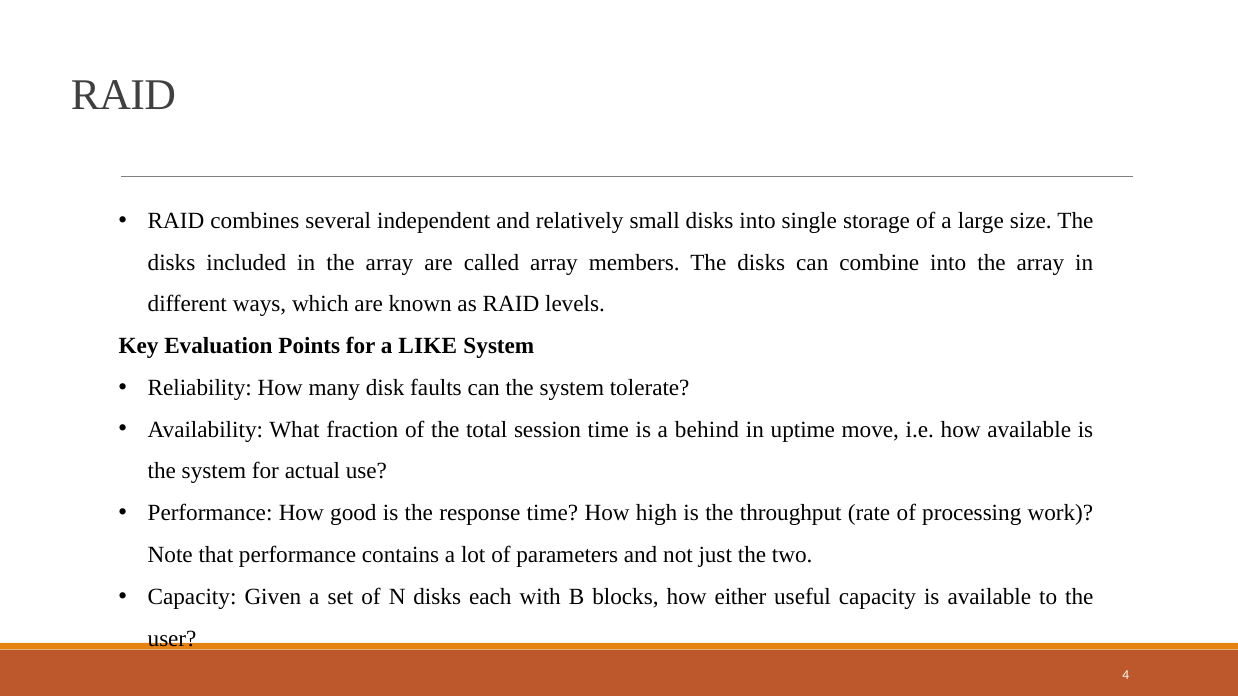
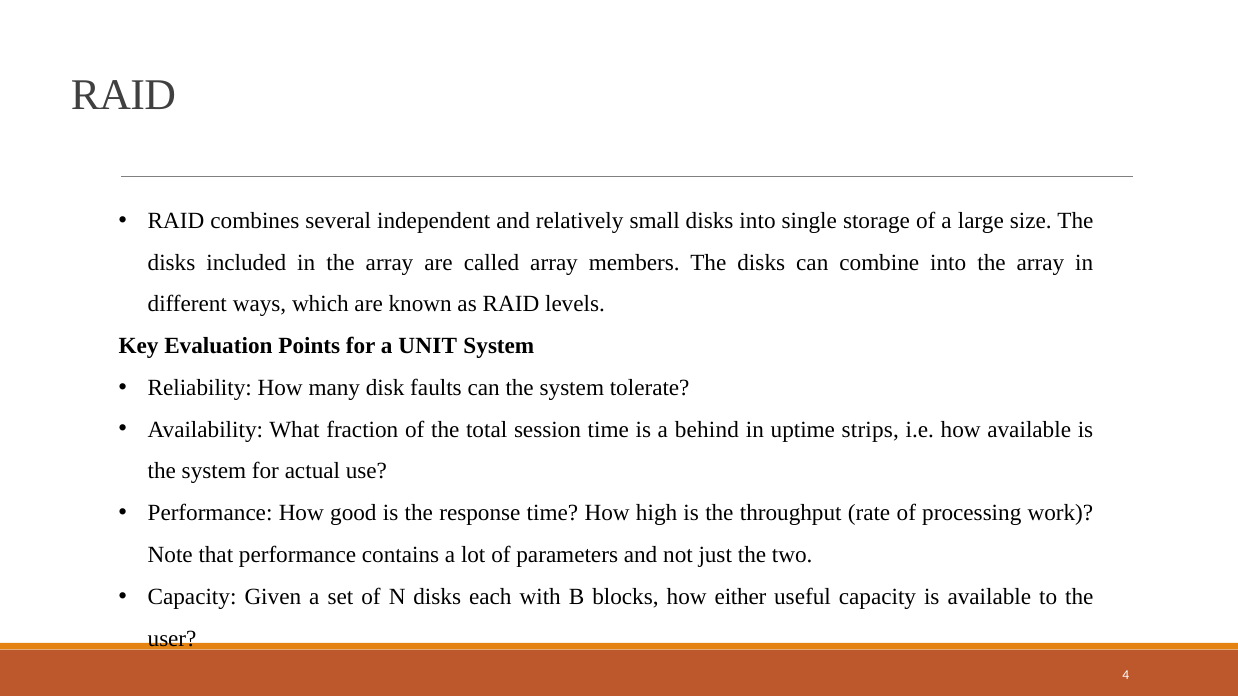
LIKE: LIKE -> UNIT
move: move -> strips
